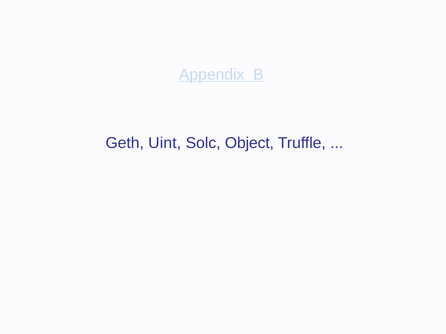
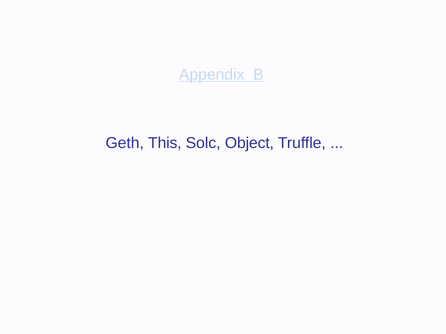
Uint: Uint -> This
